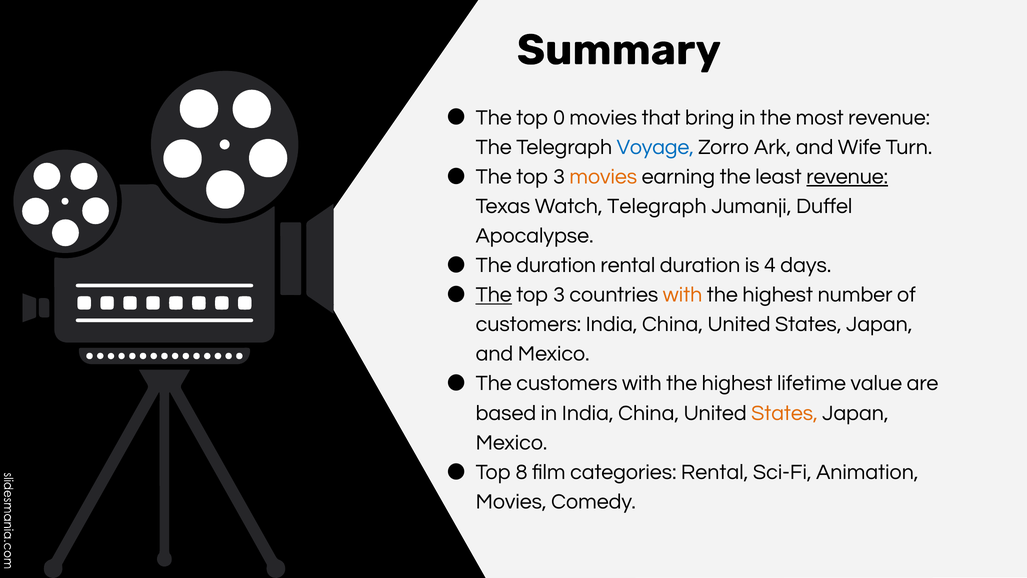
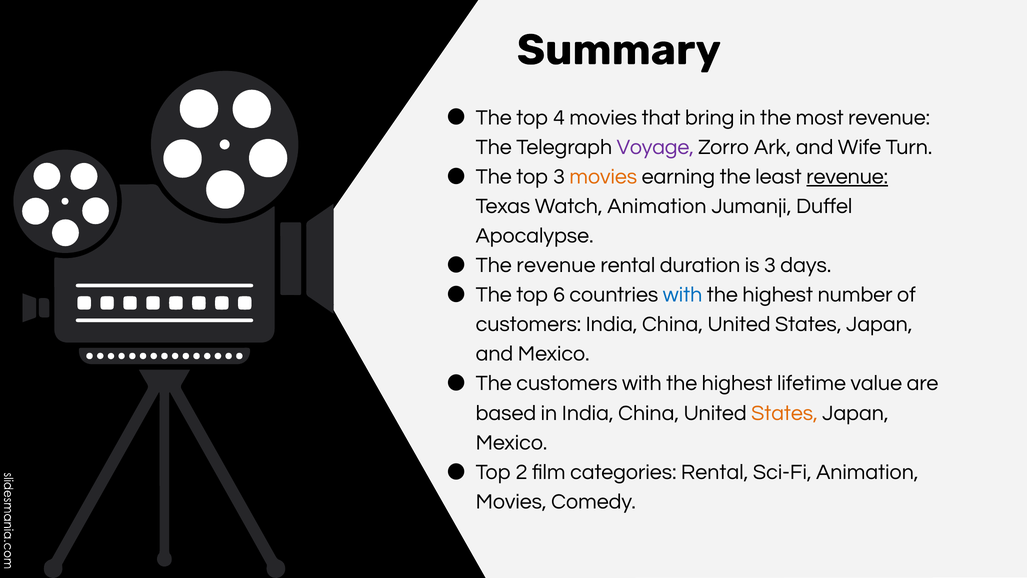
0: 0 -> 4
Voyage colour: blue -> purple
Watch Telegraph: Telegraph -> Animation
The duration: duration -> revenue
is 4: 4 -> 3
The at (494, 295) underline: present -> none
3 at (559, 295): 3 -> 6
with at (683, 295) colour: orange -> blue
8: 8 -> 2
